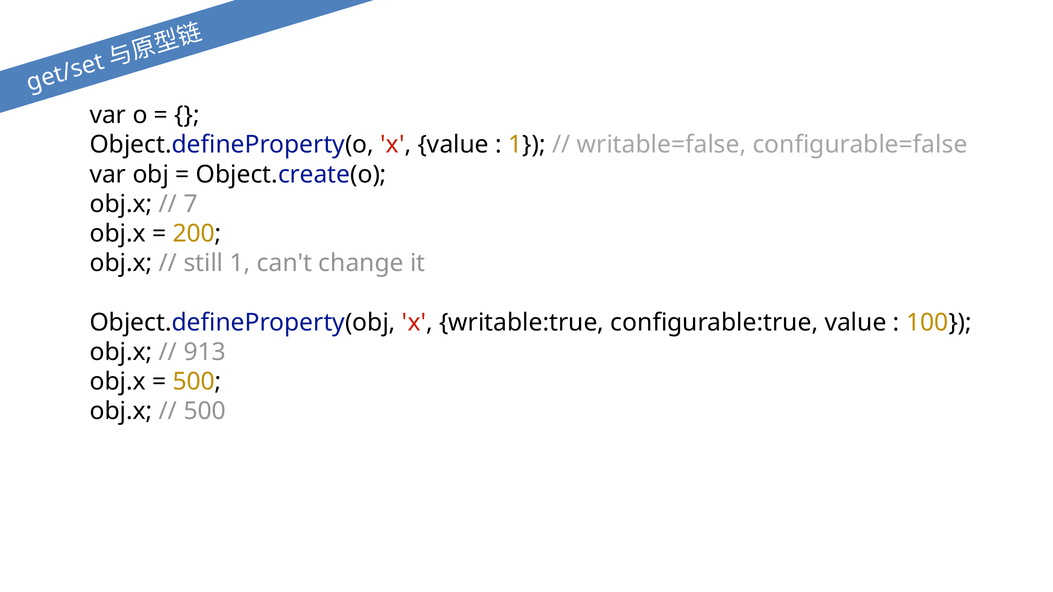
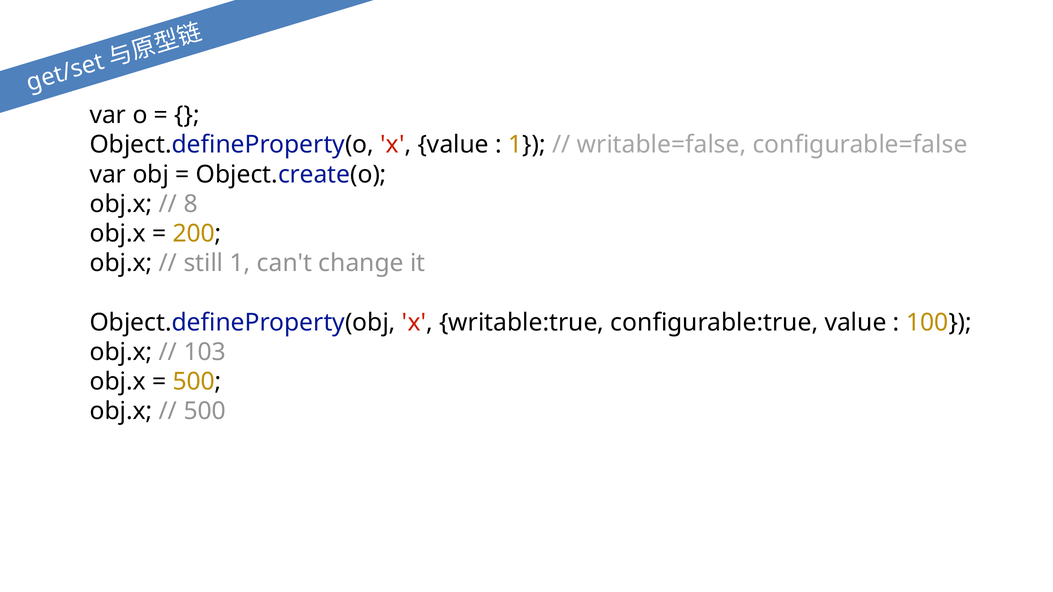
7: 7 -> 8
913: 913 -> 103
